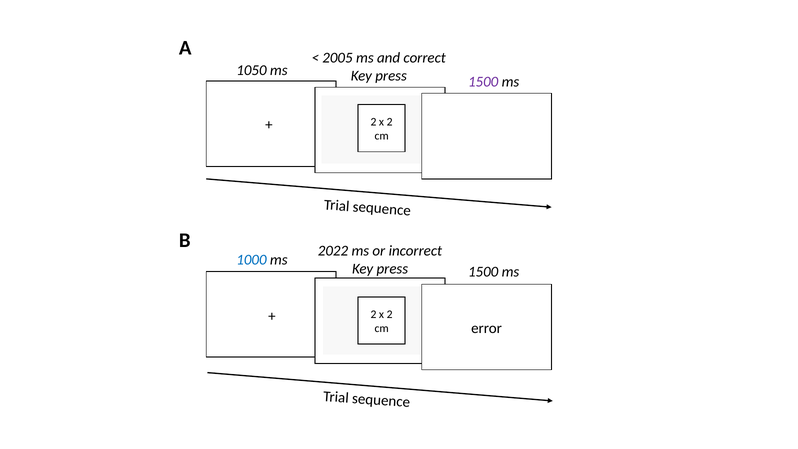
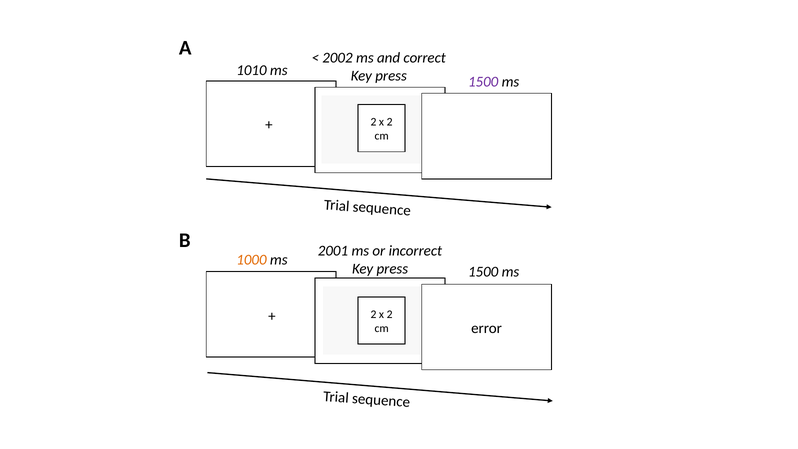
2005: 2005 -> 2002
1050: 1050 -> 1010
2022: 2022 -> 2001
1000 colour: blue -> orange
